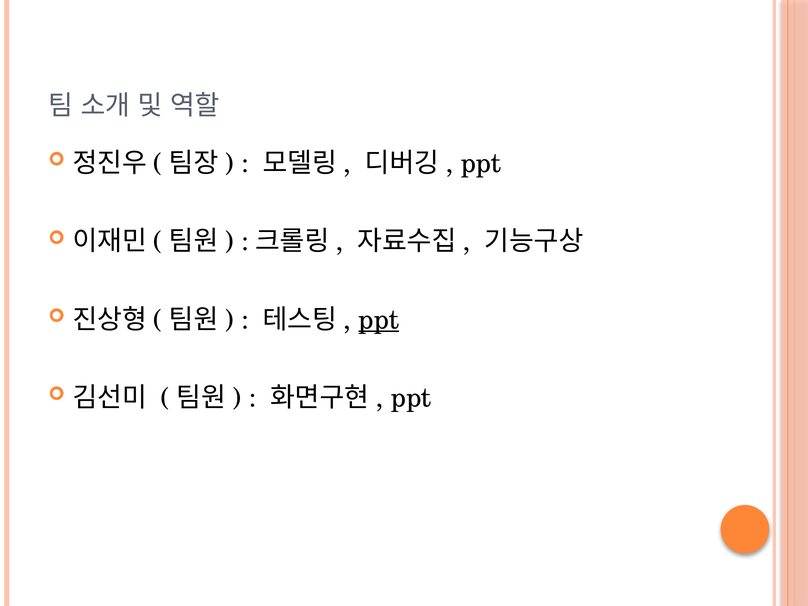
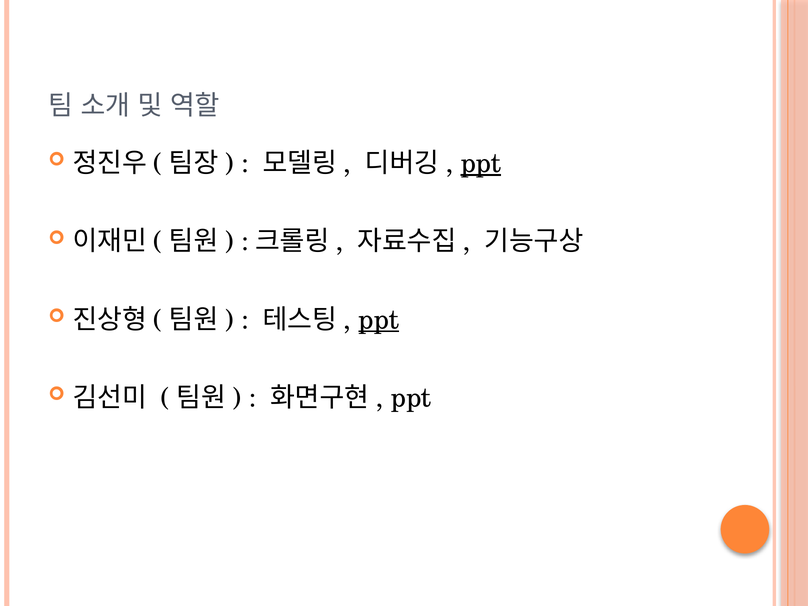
ppt at (481, 163) underline: none -> present
